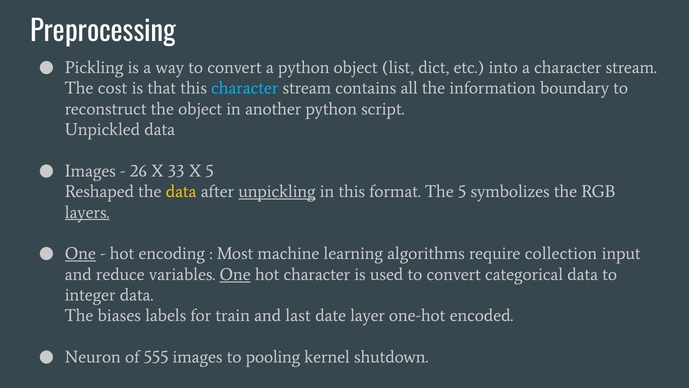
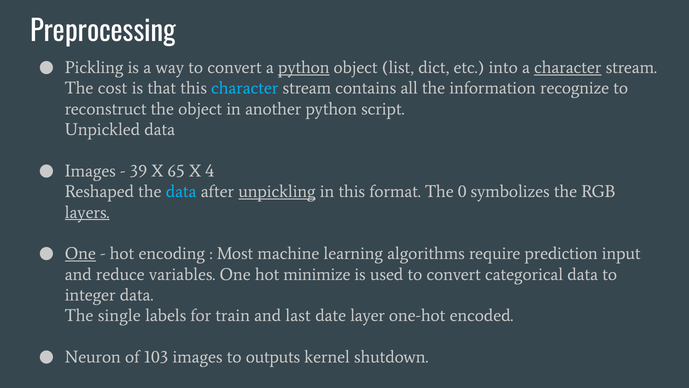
python at (304, 67) underline: none -> present
character at (568, 67) underline: none -> present
boundary: boundary -> recognize
26: 26 -> 39
33: 33 -> 65
X 5: 5 -> 4
data at (181, 191) colour: yellow -> light blue
The 5: 5 -> 0
collection: collection -> prediction
One at (235, 274) underline: present -> none
hot character: character -> minimize
biases: biases -> single
555: 555 -> 103
pooling: pooling -> outputs
